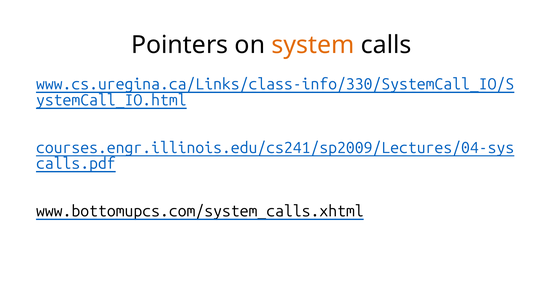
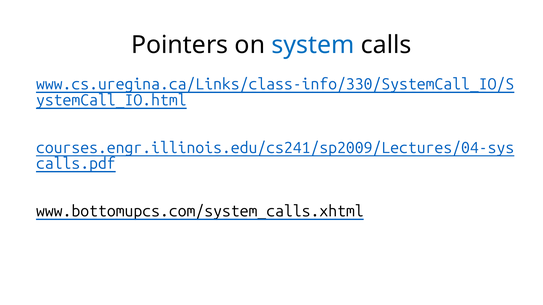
system colour: orange -> blue
